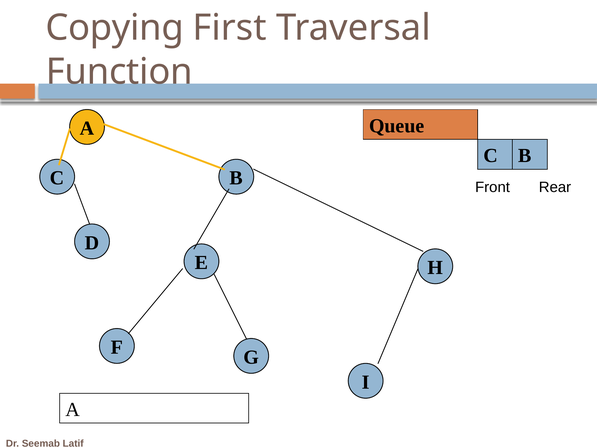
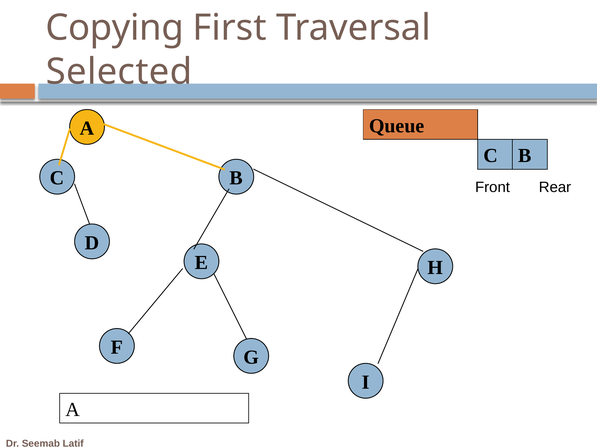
Function: Function -> Selected
